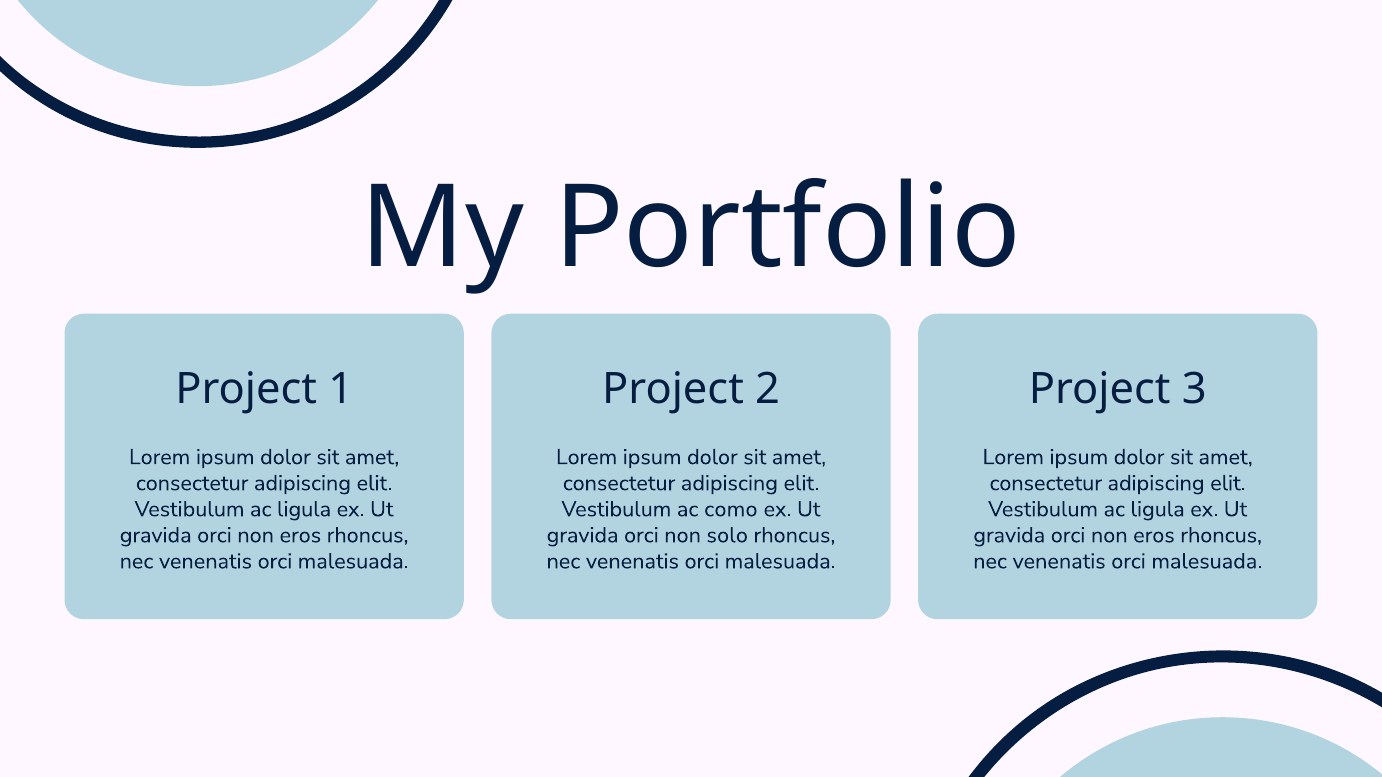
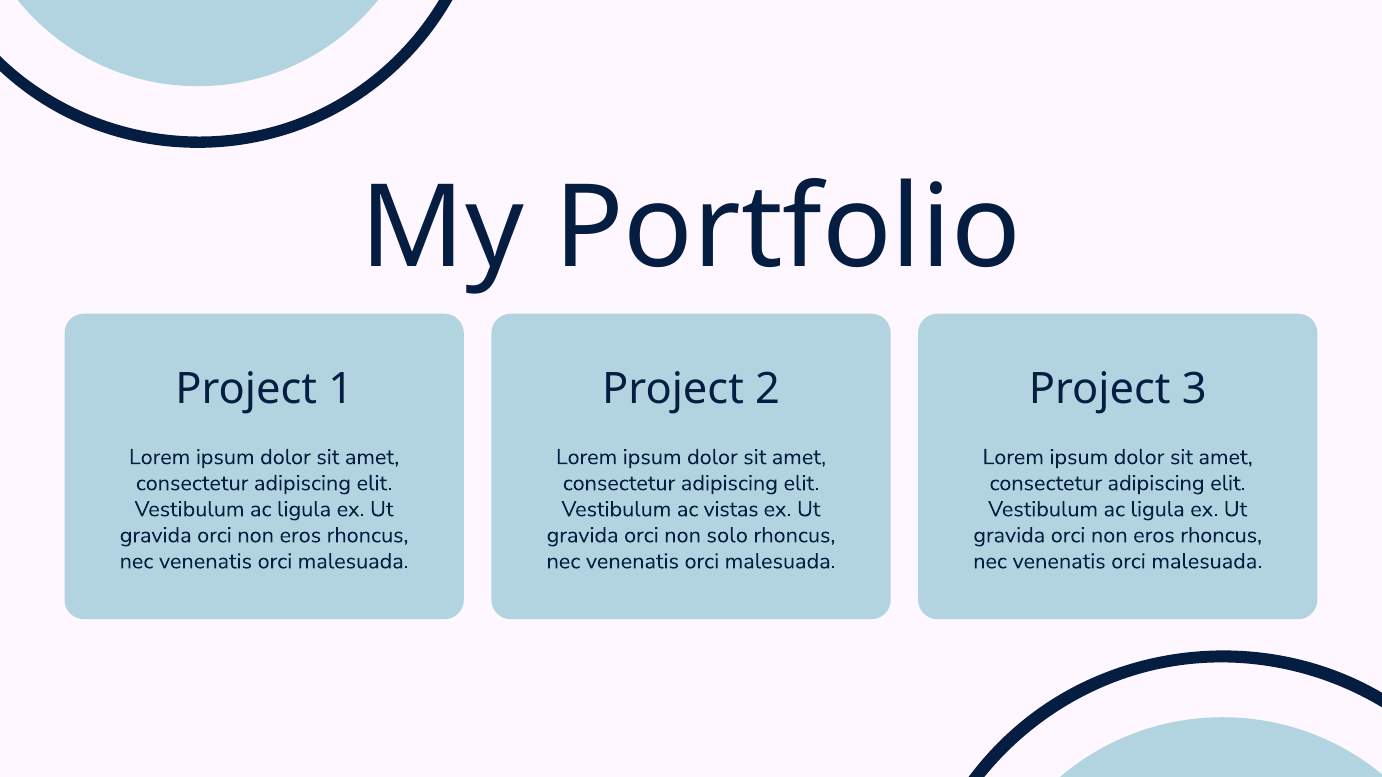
como: como -> vistas
